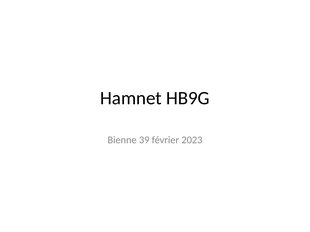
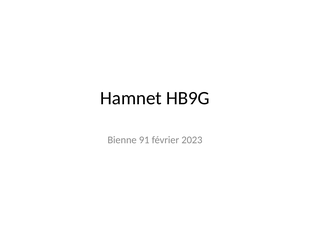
39: 39 -> 91
